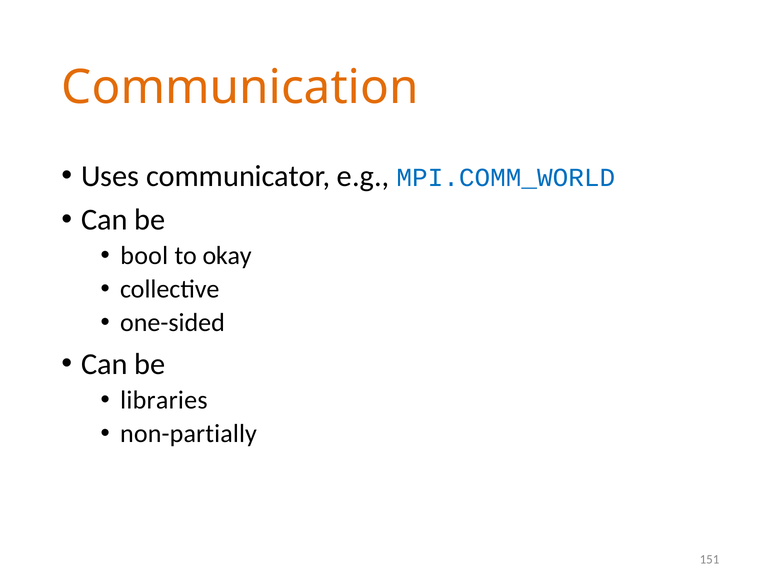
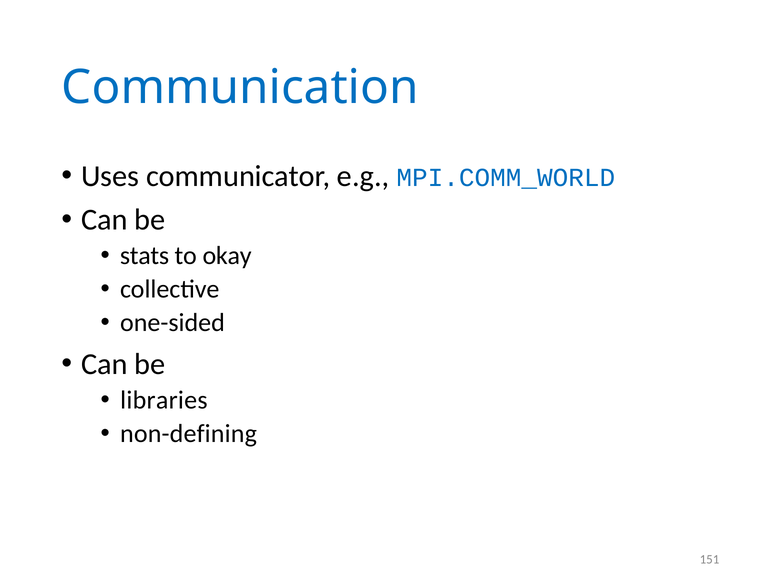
Communication colour: orange -> blue
bool: bool -> stats
non-partially: non-partially -> non-defining
